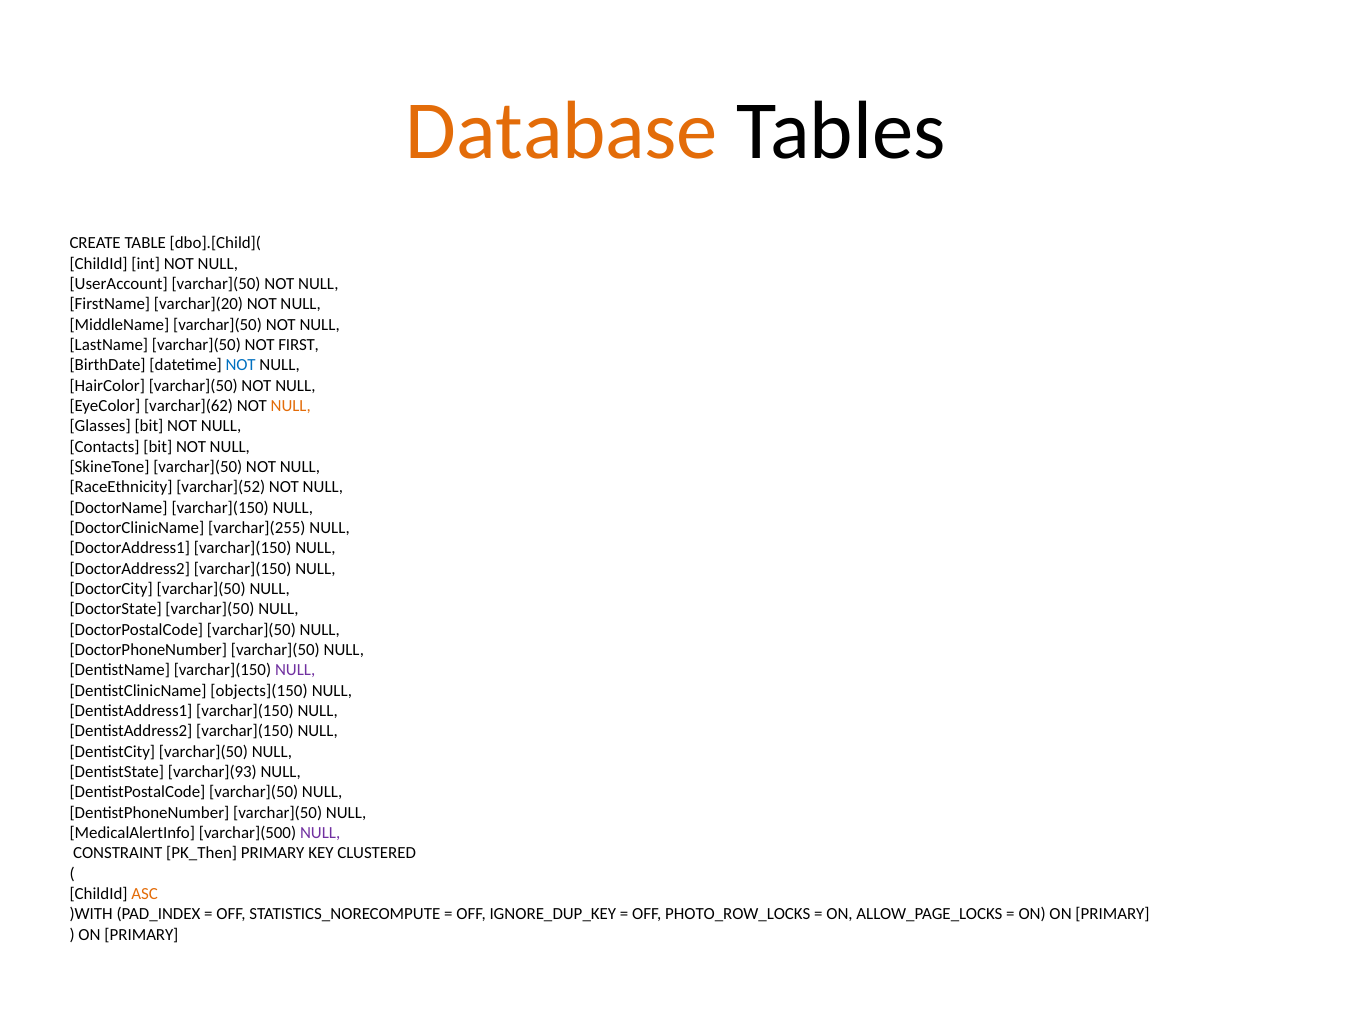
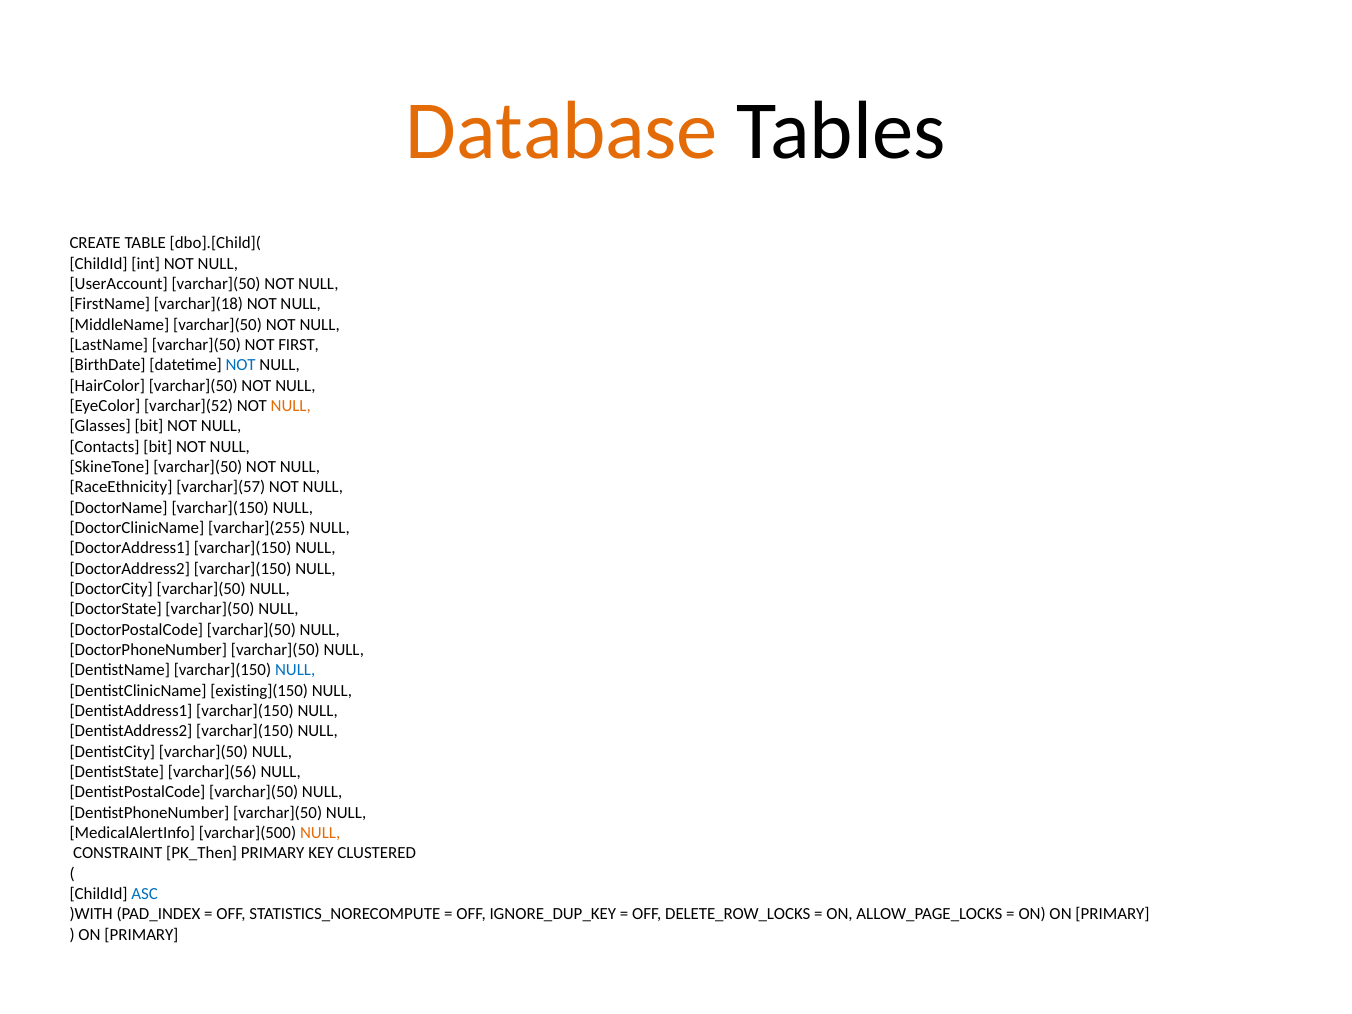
varchar](20: varchar](20 -> varchar](18
varchar](62: varchar](62 -> varchar](52
varchar](52: varchar](52 -> varchar](57
NULL at (295, 670) colour: purple -> blue
objects](150: objects](150 -> existing](150
varchar](93: varchar](93 -> varchar](56
NULL at (320, 833) colour: purple -> orange
ASC colour: orange -> blue
PHOTO_ROW_LOCKS: PHOTO_ROW_LOCKS -> DELETE_ROW_LOCKS
